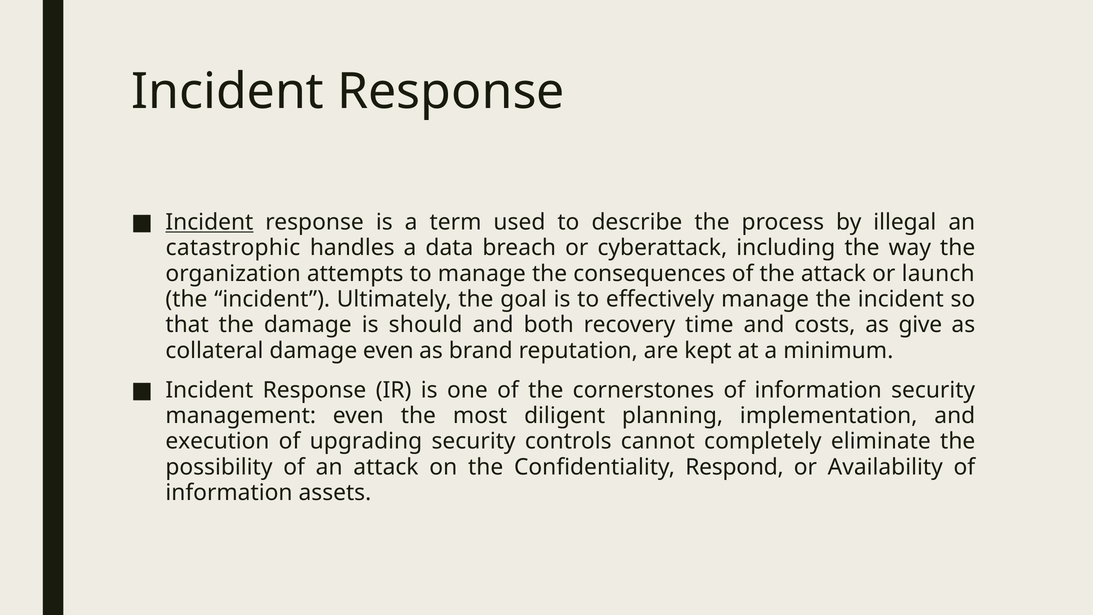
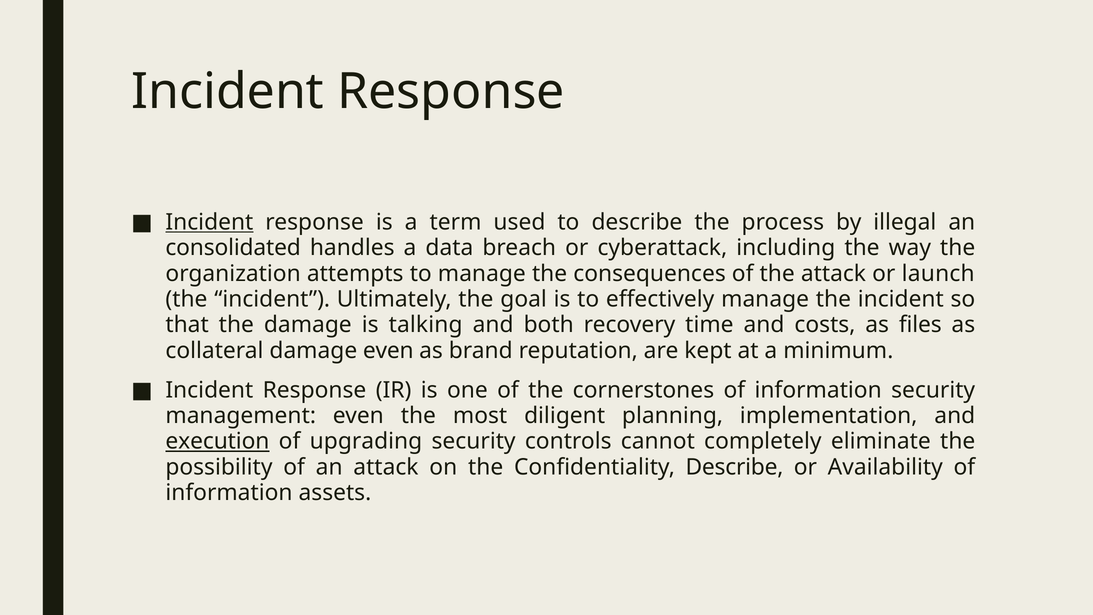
catastrophic: catastrophic -> consolidated
should: should -> talking
give: give -> files
execution underline: none -> present
Confidentiality Respond: Respond -> Describe
